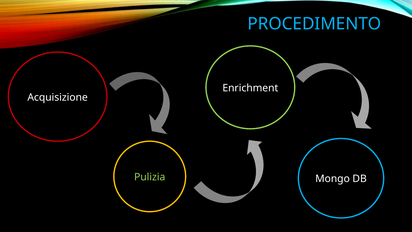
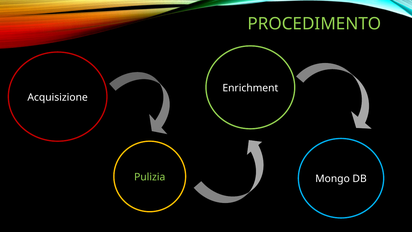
PROCEDIMENTO colour: light blue -> light green
